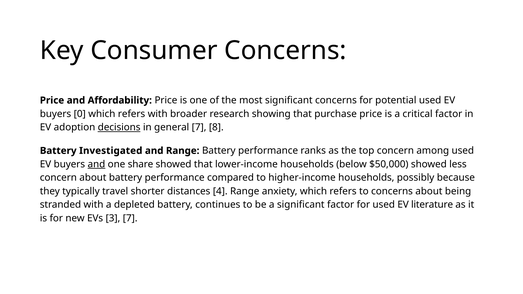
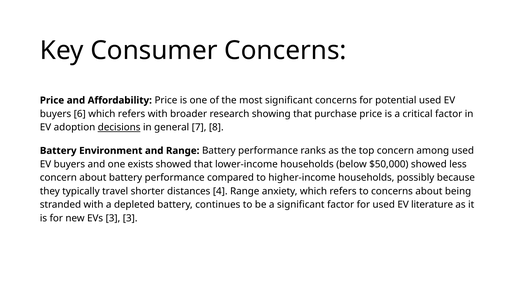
0: 0 -> 6
Investigated: Investigated -> Environment
and at (96, 164) underline: present -> none
share: share -> exists
3 7: 7 -> 3
